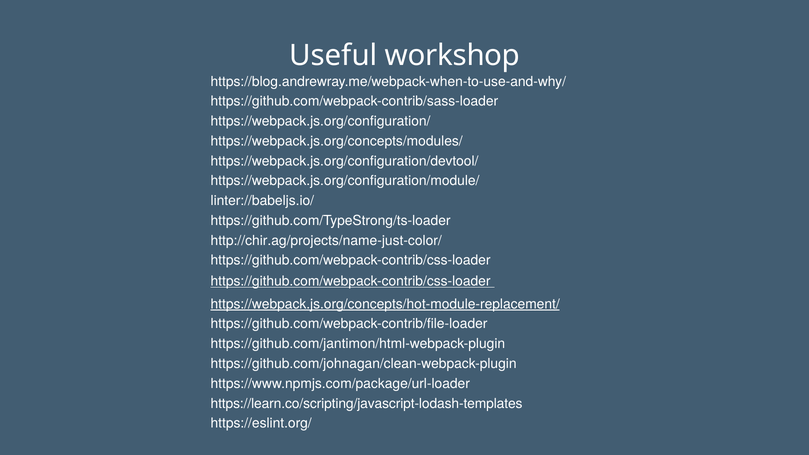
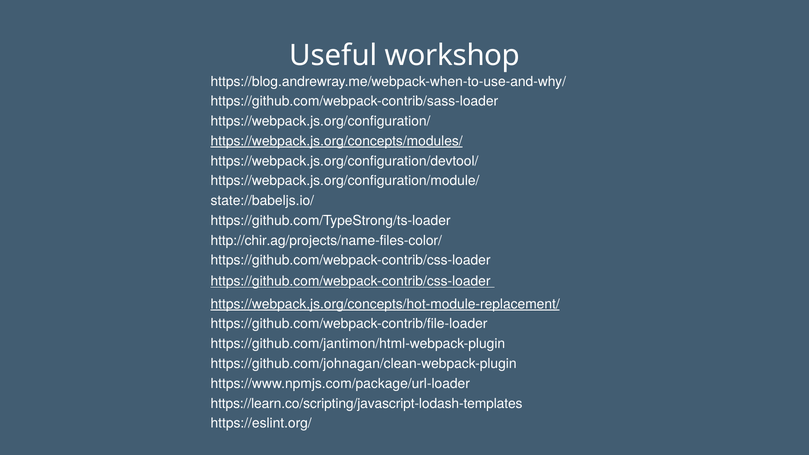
https://webpack.js.org/concepts/modules/ underline: none -> present
linter://babeljs.io/: linter://babeljs.io/ -> state://babeljs.io/
http://chir.ag/projects/name-just-color/: http://chir.ag/projects/name-just-color/ -> http://chir.ag/projects/name-files-color/
